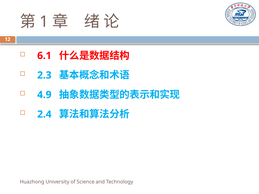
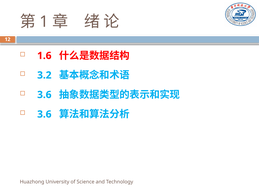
6.1: 6.1 -> 1.6
2.3: 2.3 -> 3.2
4.9 at (44, 95): 4.9 -> 3.6
2.4 at (44, 114): 2.4 -> 3.6
